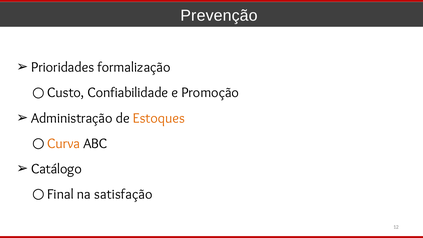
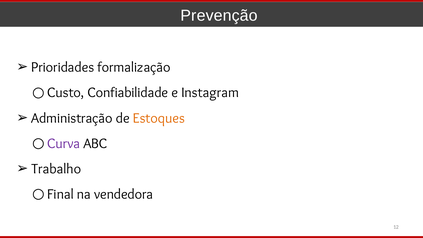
Promoção: Promoção -> Instagram
Curva colour: orange -> purple
Catálogo: Catálogo -> Trabalho
satisfação: satisfação -> vendedora
